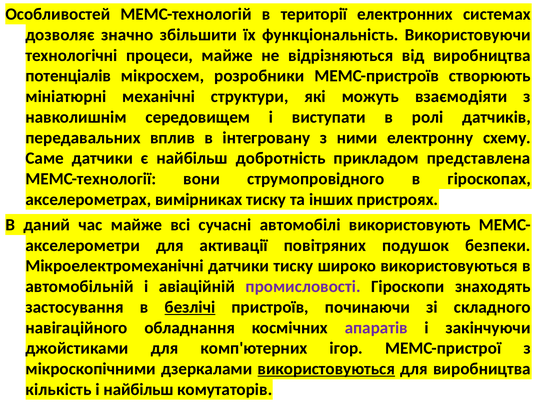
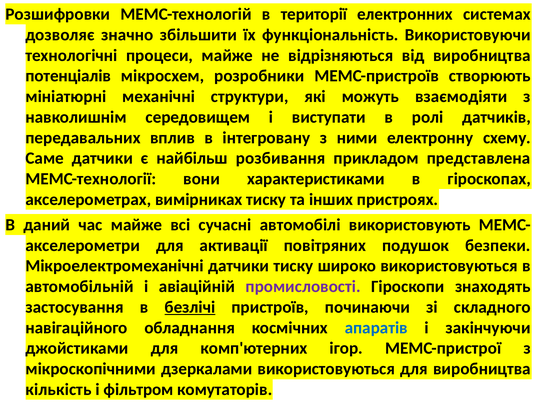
Особливостей: Особливостей -> Розшифровки
добротність: добротність -> розбивання
струмопровідного: струмопровідного -> характеристиками
апаратів colour: purple -> blue
використовуються at (326, 369) underline: present -> none
і найбільш: найбільш -> фільтром
